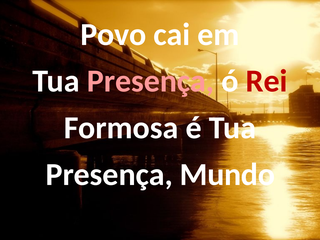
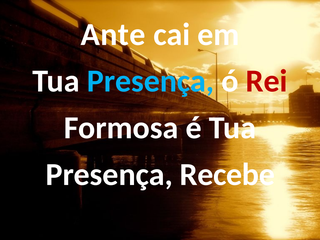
Povo: Povo -> Ante
Presença at (150, 81) colour: pink -> light blue
Mundo: Mundo -> Recebe
